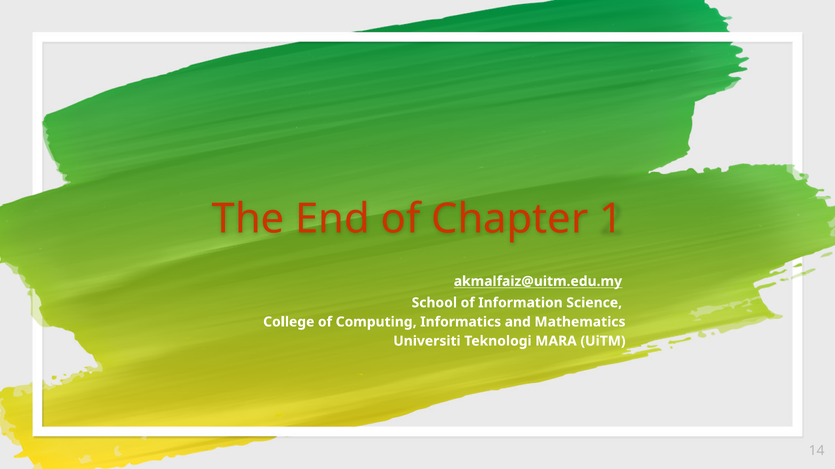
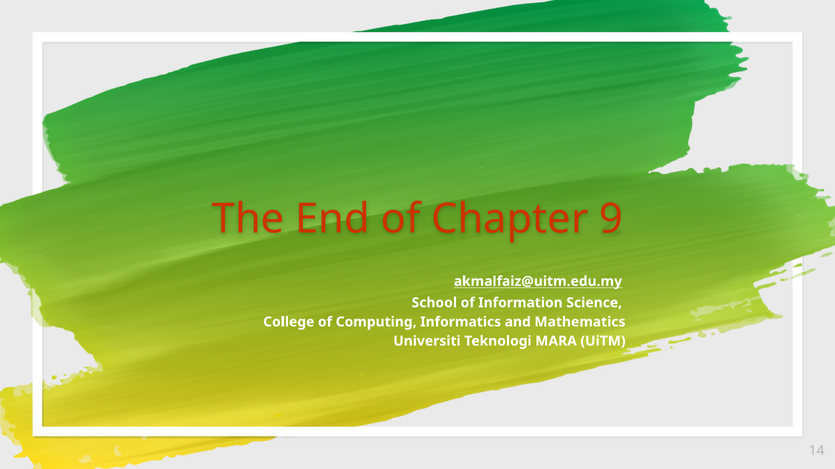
1: 1 -> 9
